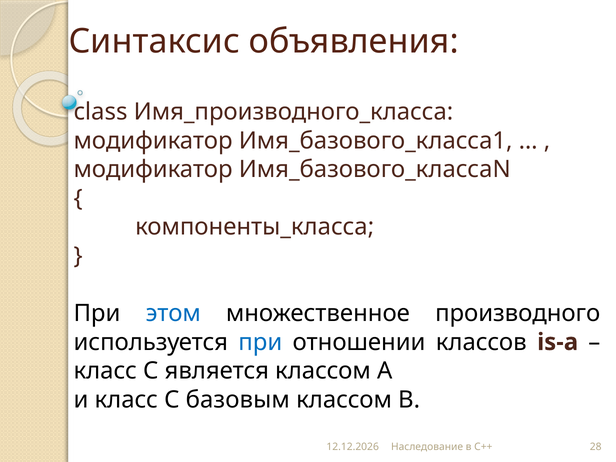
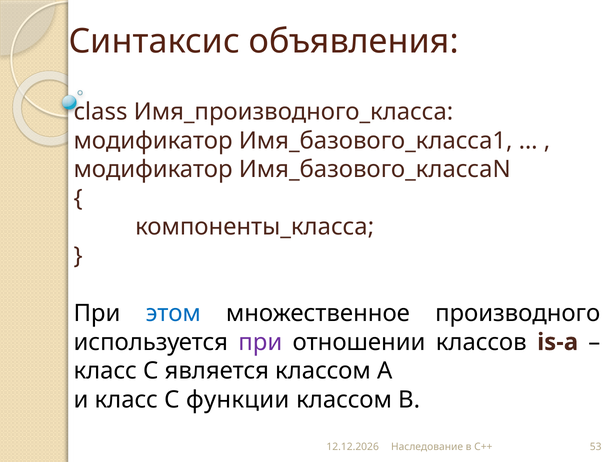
при at (260, 342) colour: blue -> purple
базовым: базовым -> функции
28: 28 -> 53
